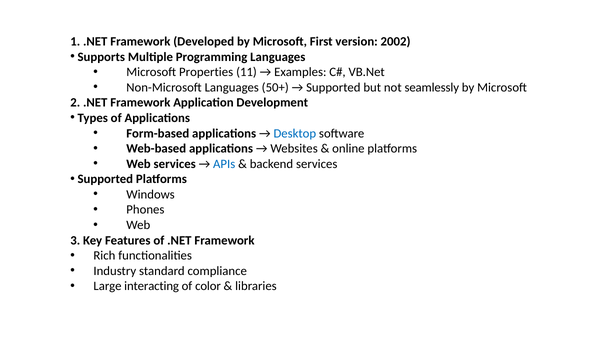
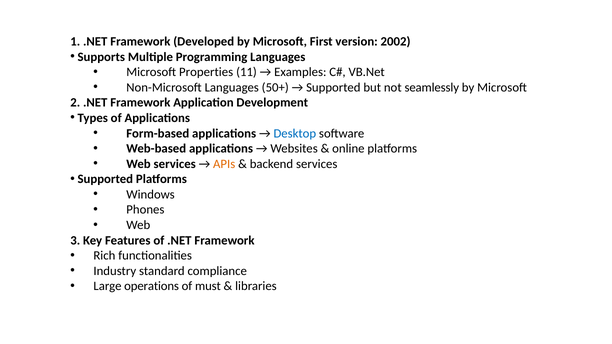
APIs colour: blue -> orange
interacting: interacting -> operations
color: color -> must
